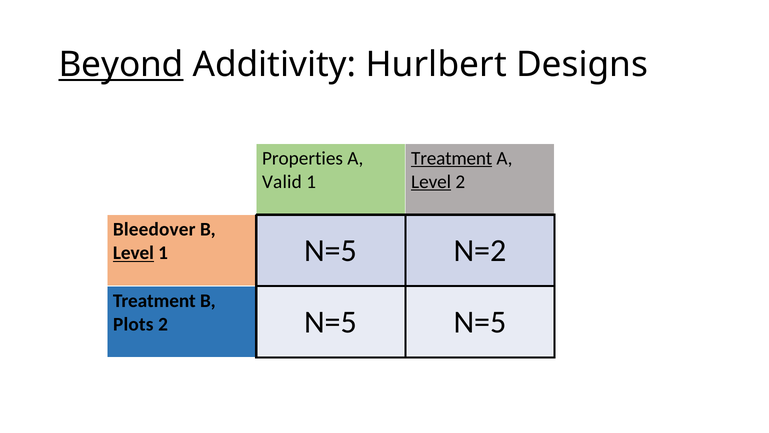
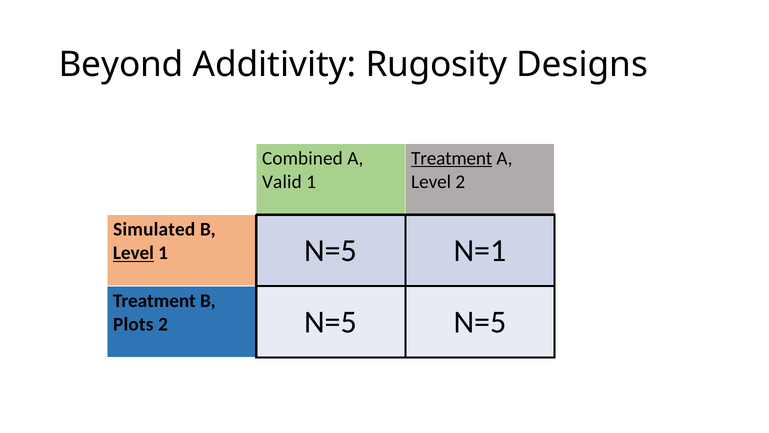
Beyond underline: present -> none
Hurlbert: Hurlbert -> Rugosity
Properties: Properties -> Combined
Level at (431, 182) underline: present -> none
Bleedover: Bleedover -> Simulated
N=2: N=2 -> N=1
